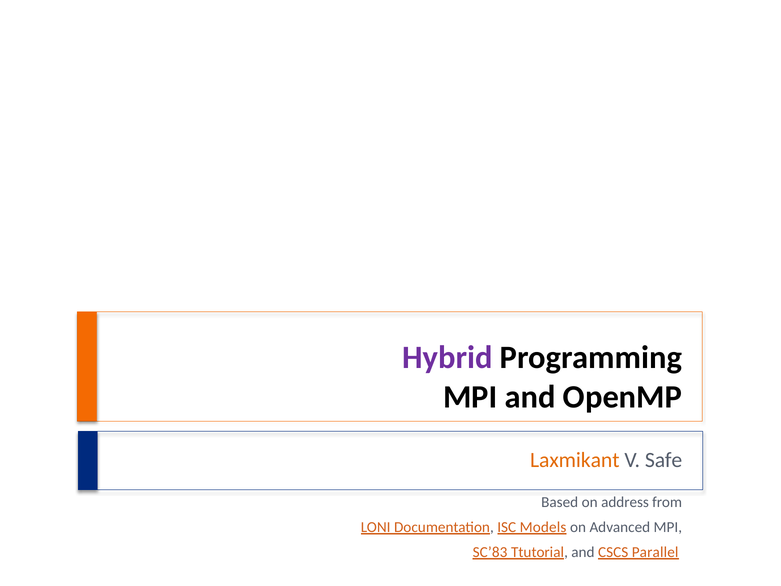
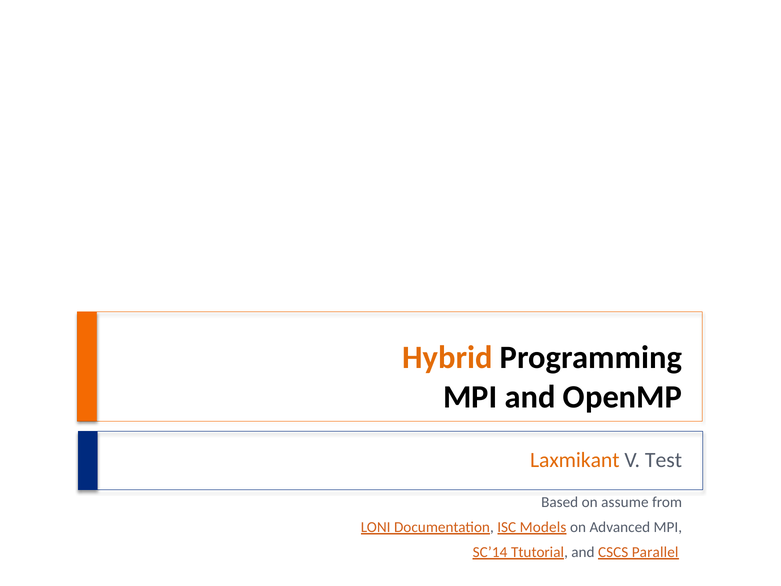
Hybrid colour: purple -> orange
Safe: Safe -> Test
address: address -> assume
SC’83: SC’83 -> SC’14
